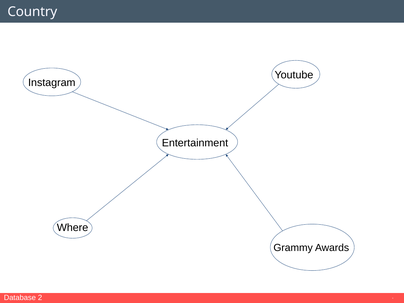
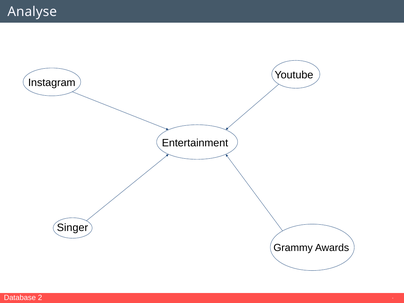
Country: Country -> Analyse
Where: Where -> Singer
